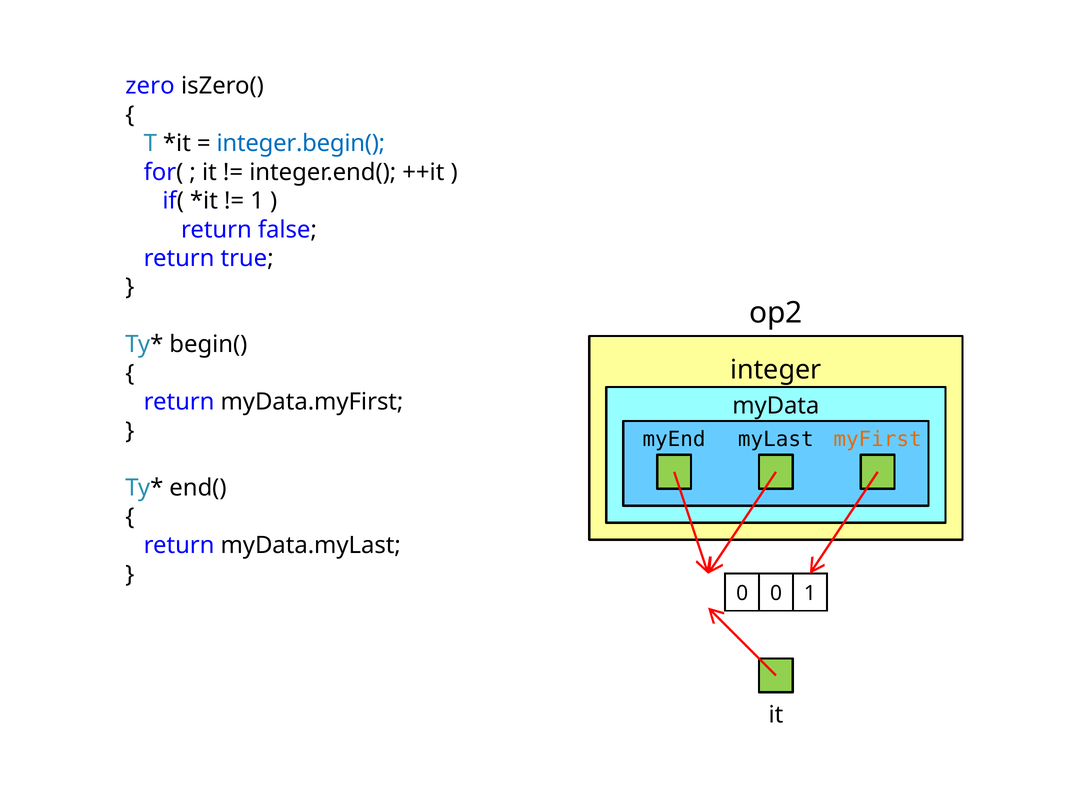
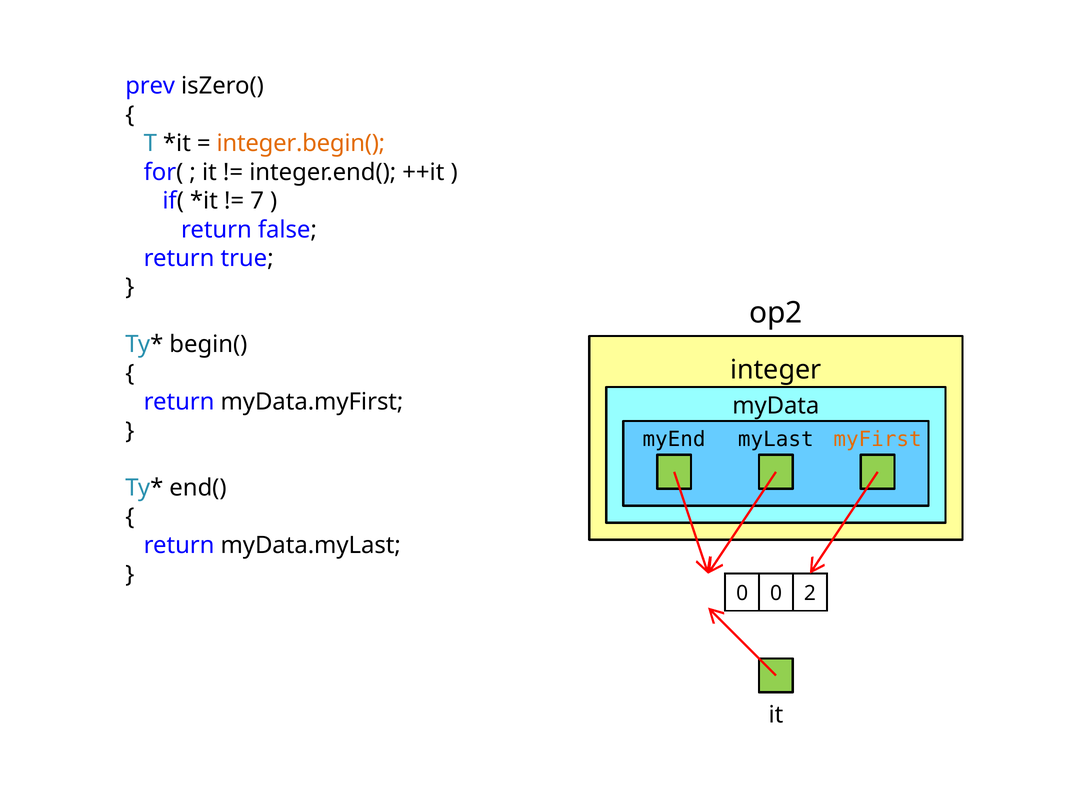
zero: zero -> prev
integer.begin( colour: blue -> orange
1 at (257, 201): 1 -> 7
0 1: 1 -> 2
